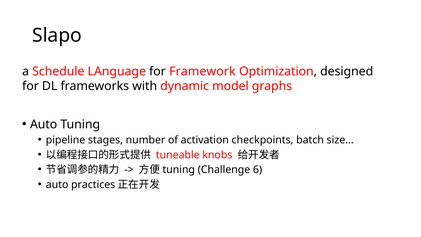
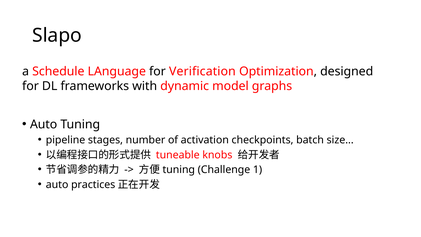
Framework: Framework -> Verification
6: 6 -> 1
